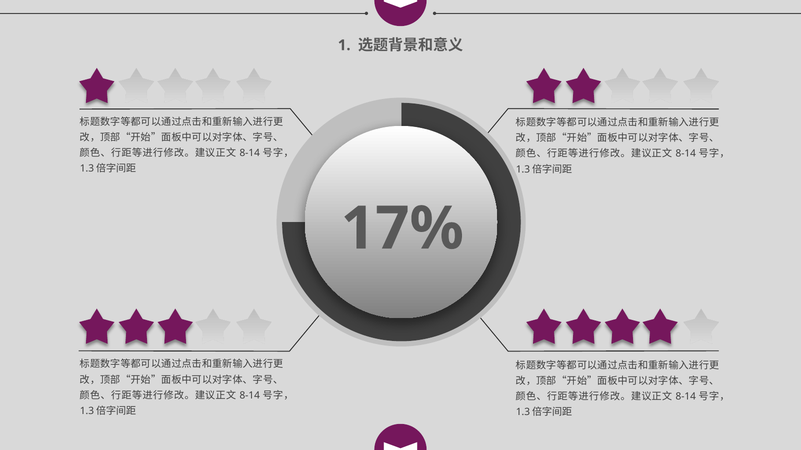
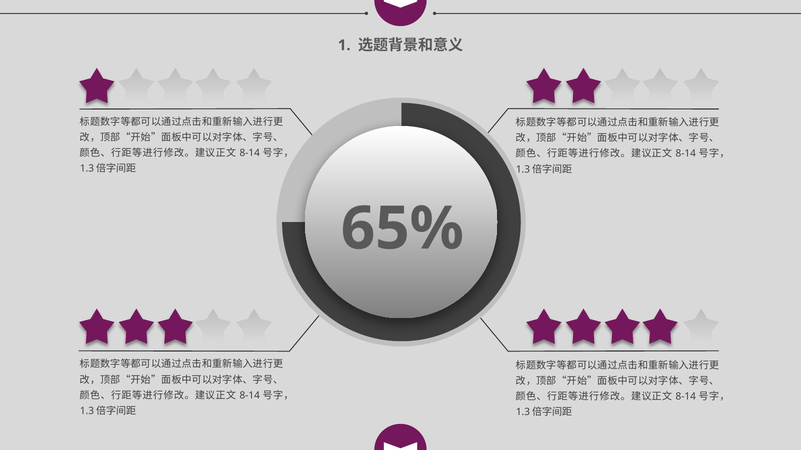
17%: 17% -> 65%
